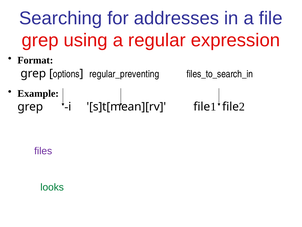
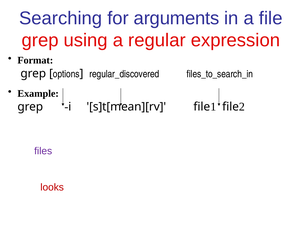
addresses: addresses -> arguments
regular_preventing: regular_preventing -> regular_discovered
looks colour: green -> red
